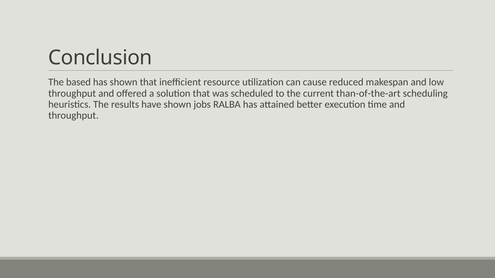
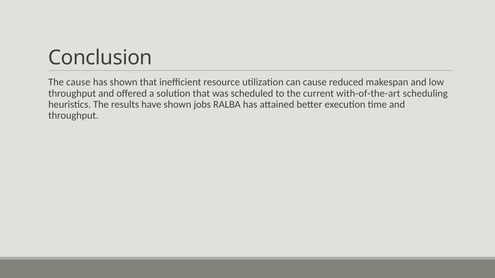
The based: based -> cause
than-of-the-art: than-of-the-art -> with-of-the-art
